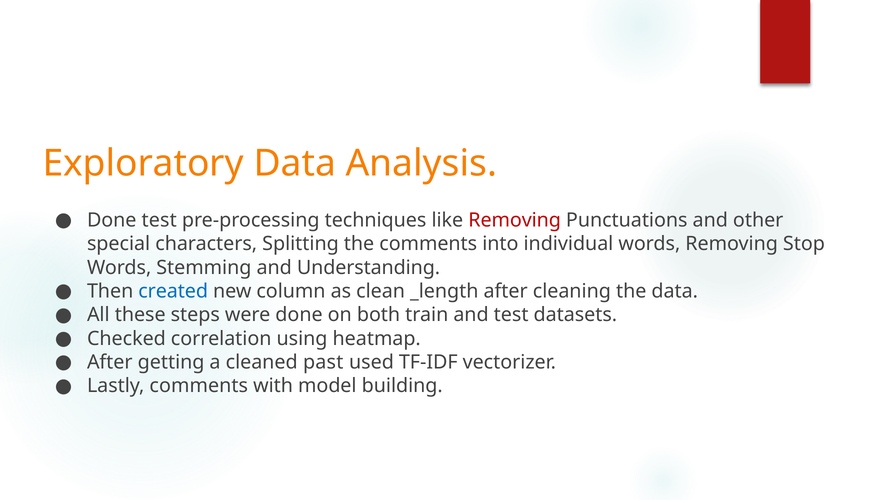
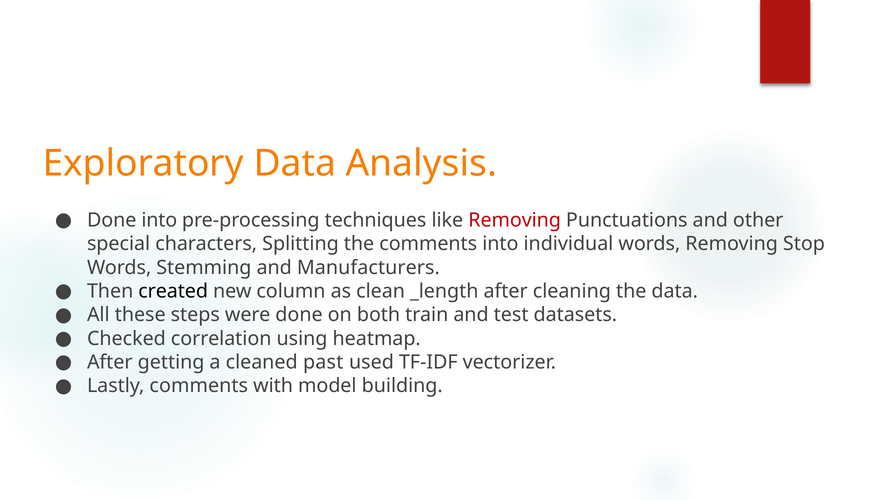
Done test: test -> into
Understanding: Understanding -> Manufacturers
created colour: blue -> black
